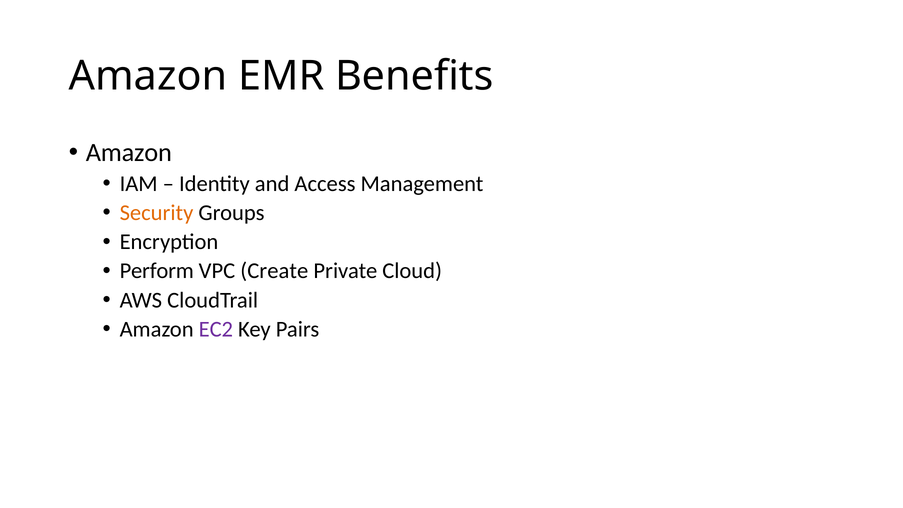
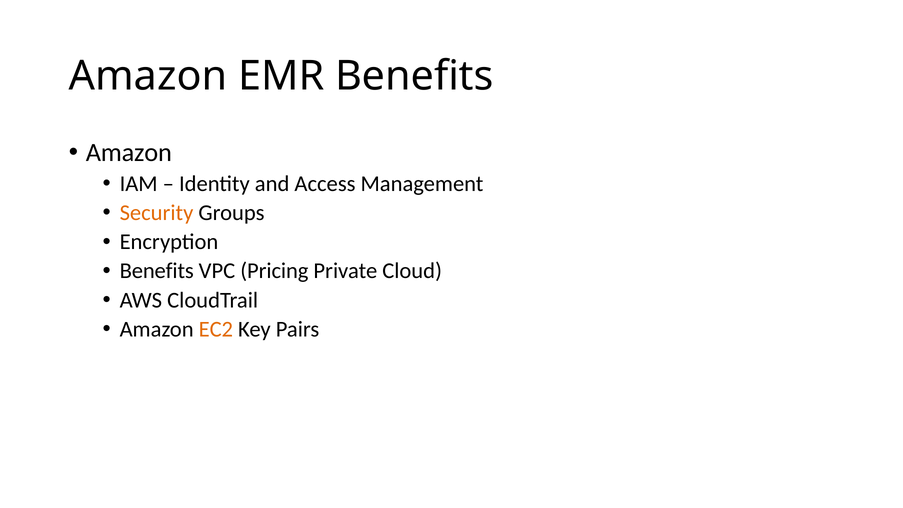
Perform at (157, 271): Perform -> Benefits
Create: Create -> Pricing
EC2 colour: purple -> orange
